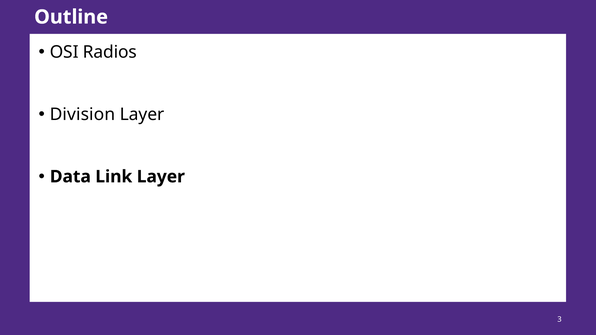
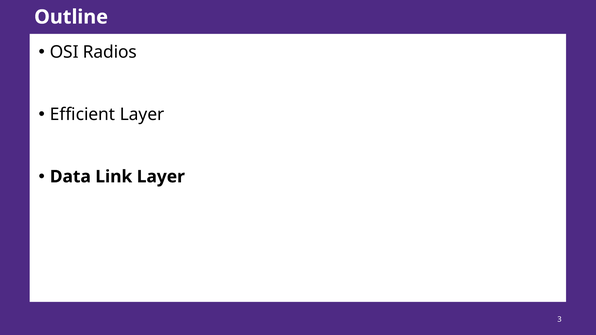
Division: Division -> Efficient
